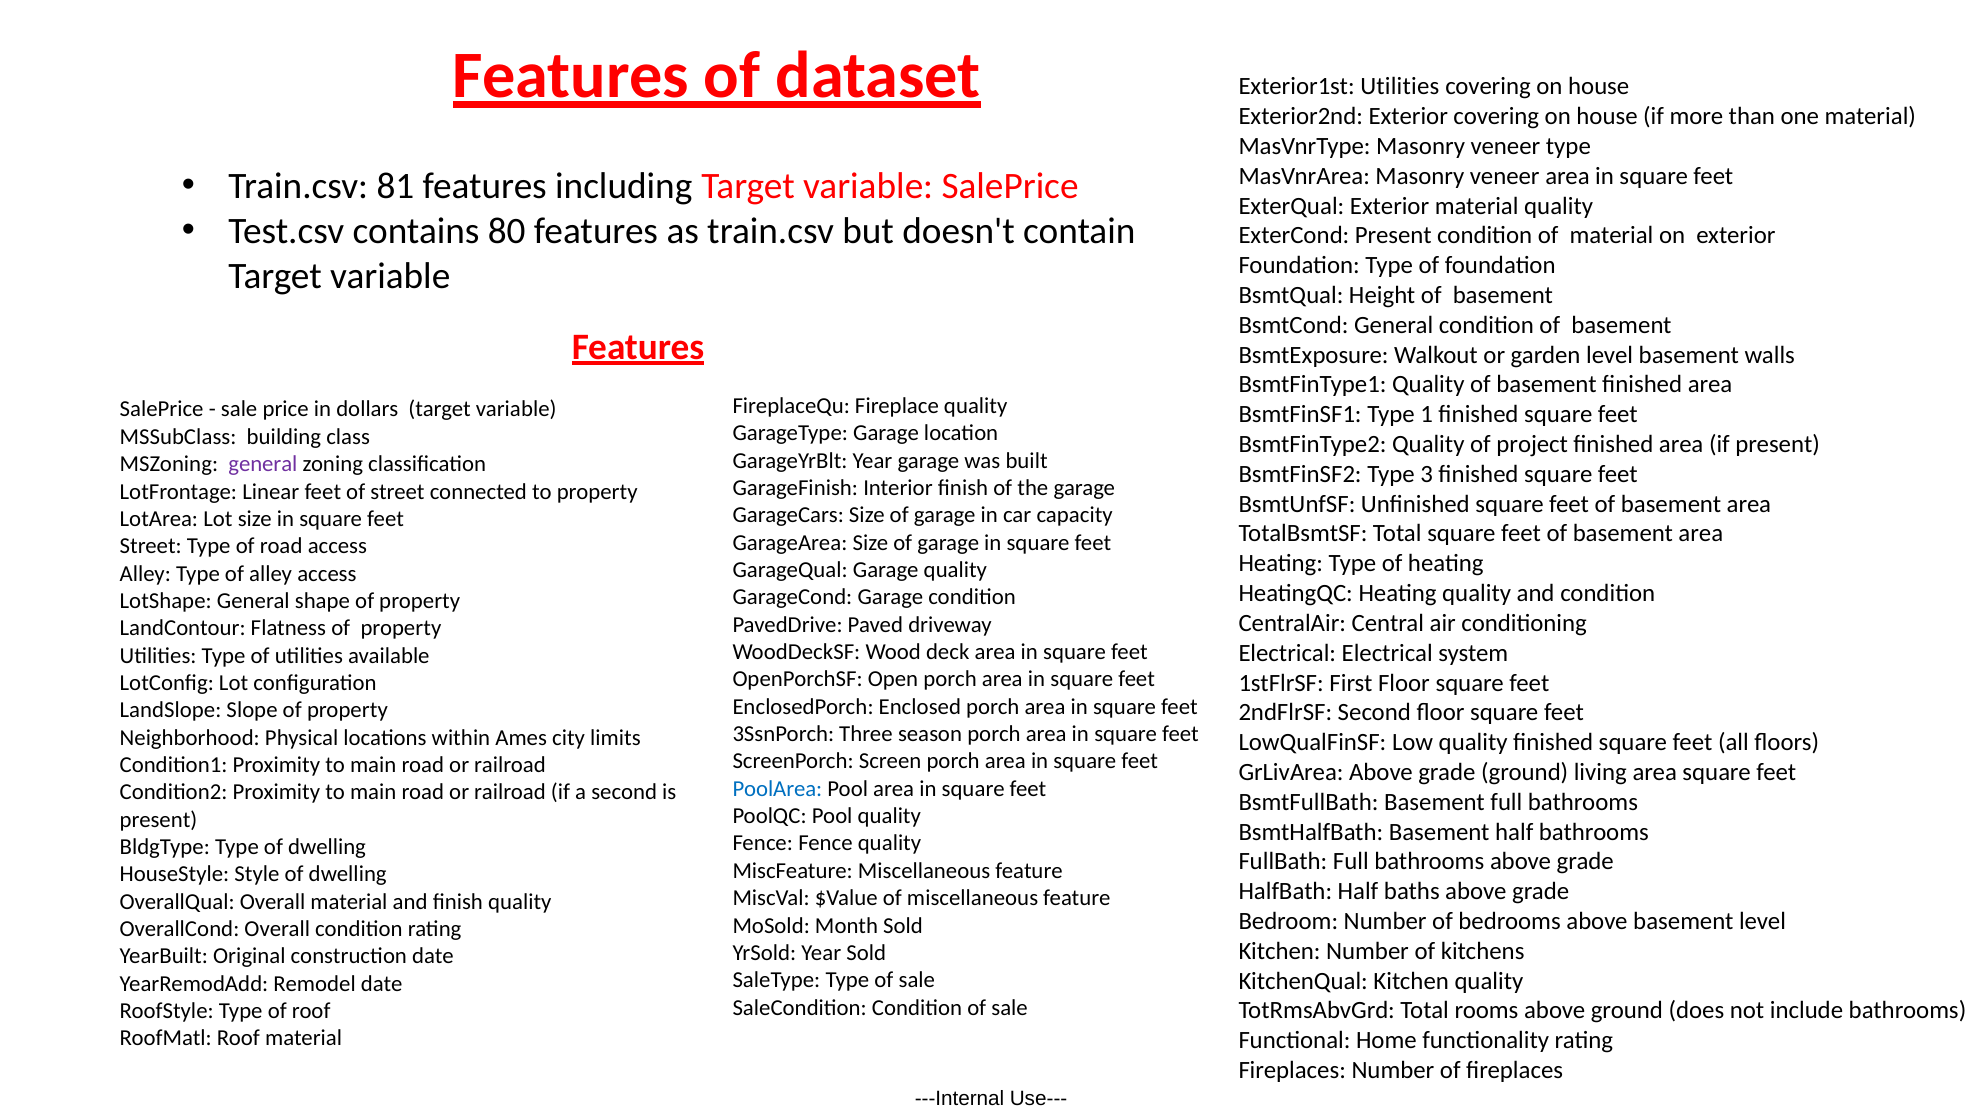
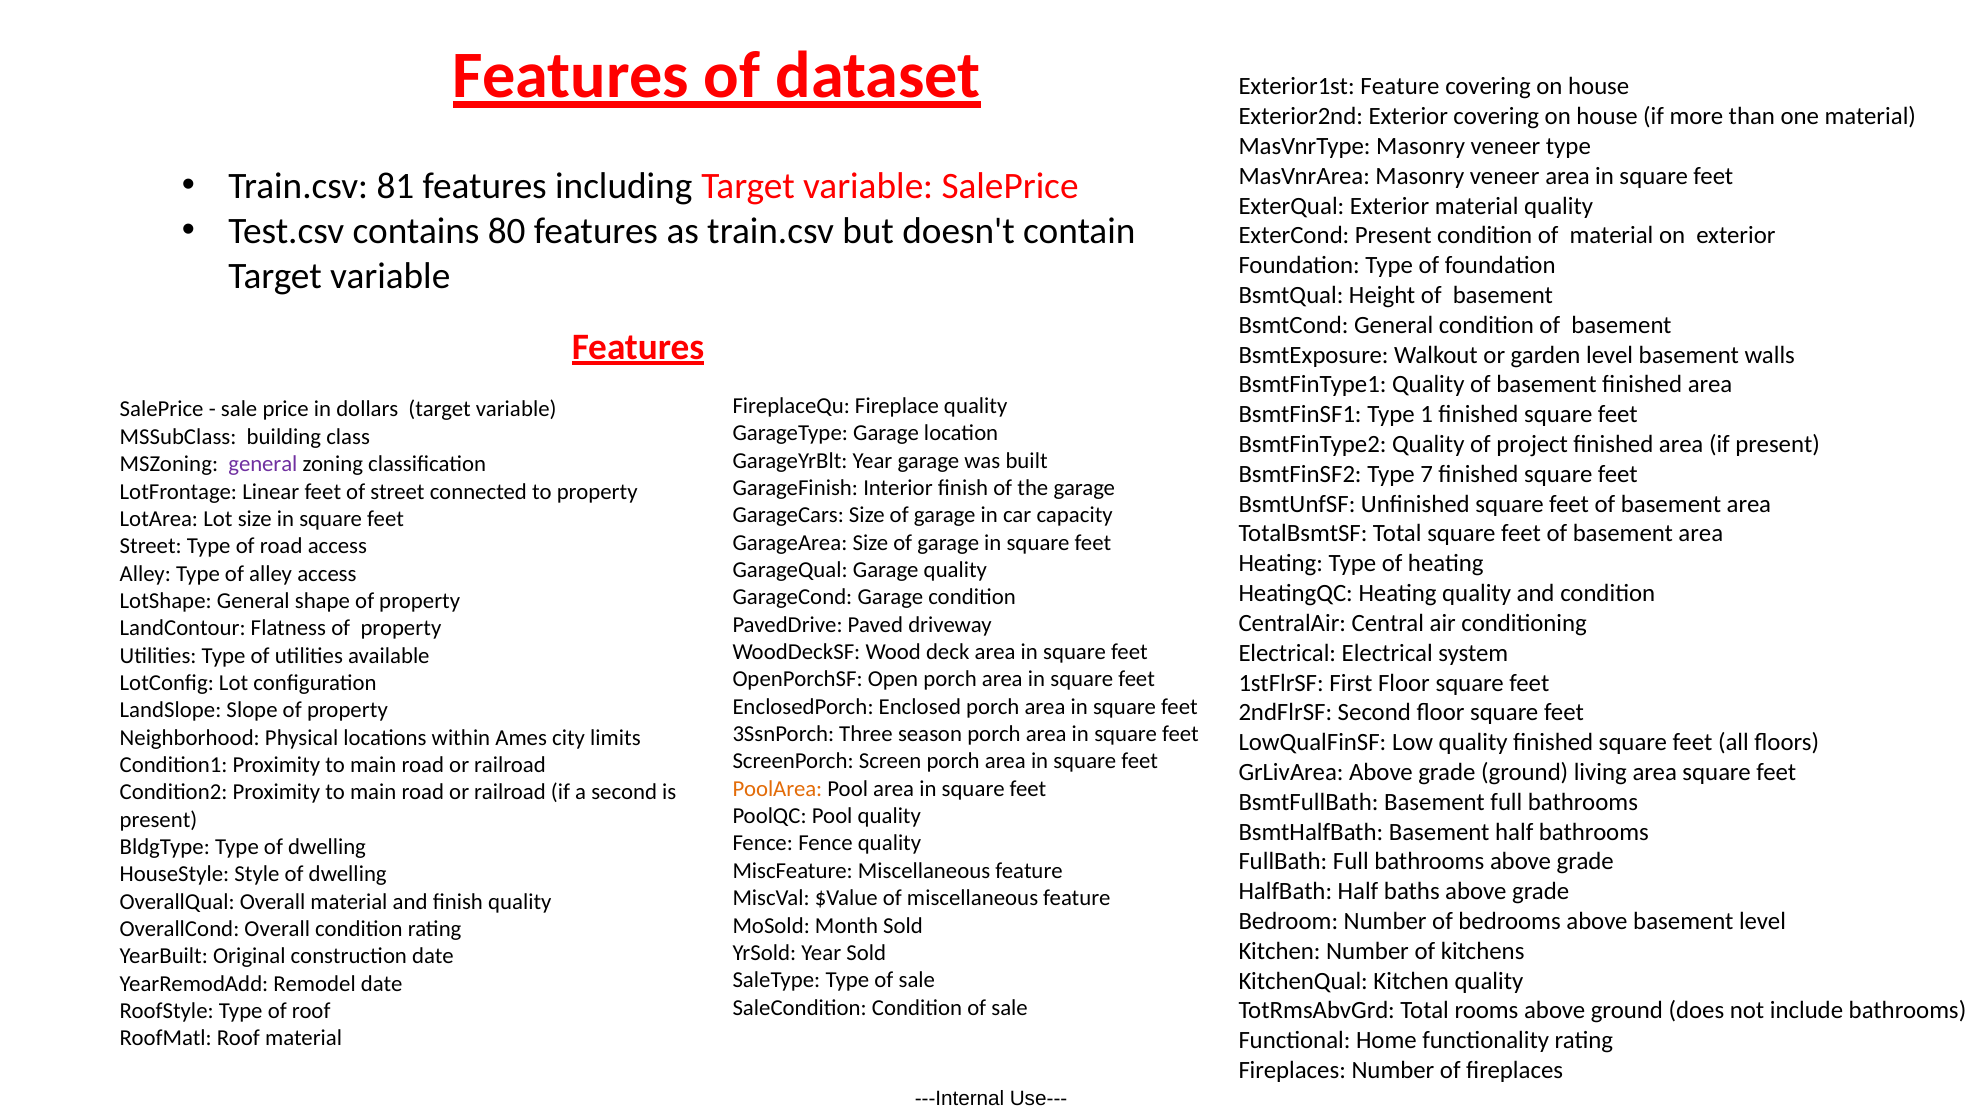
Exterior1st Utilities: Utilities -> Feature
3: 3 -> 7
PoolArea colour: blue -> orange
